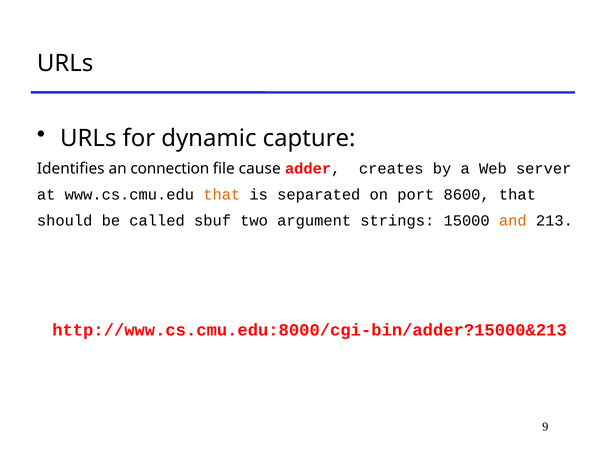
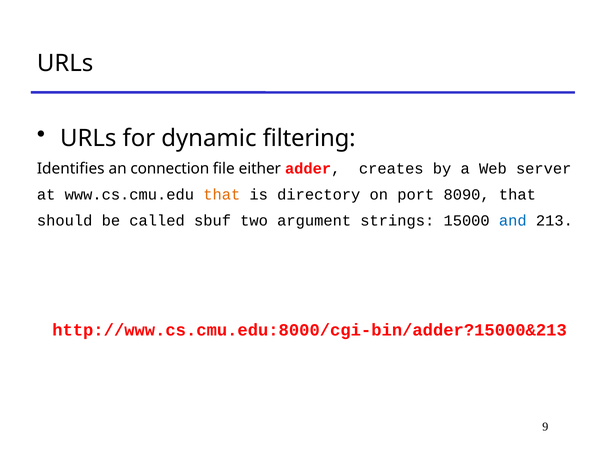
capture: capture -> filtering
cause: cause -> either
separated: separated -> directory
8600: 8600 -> 8090
and colour: orange -> blue
